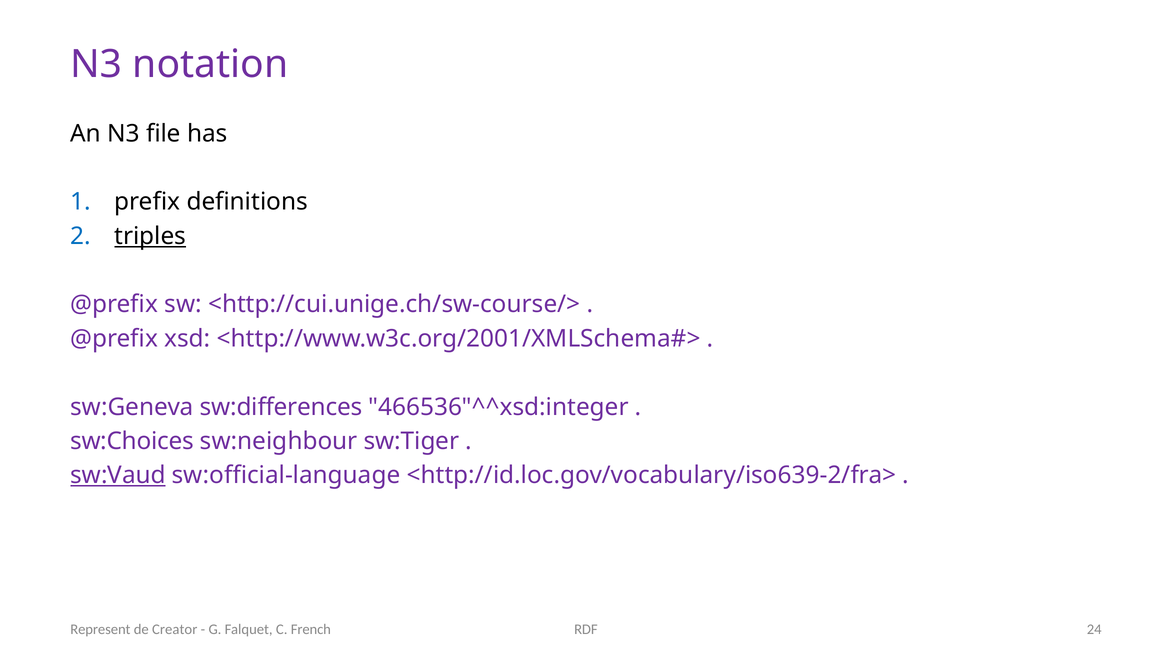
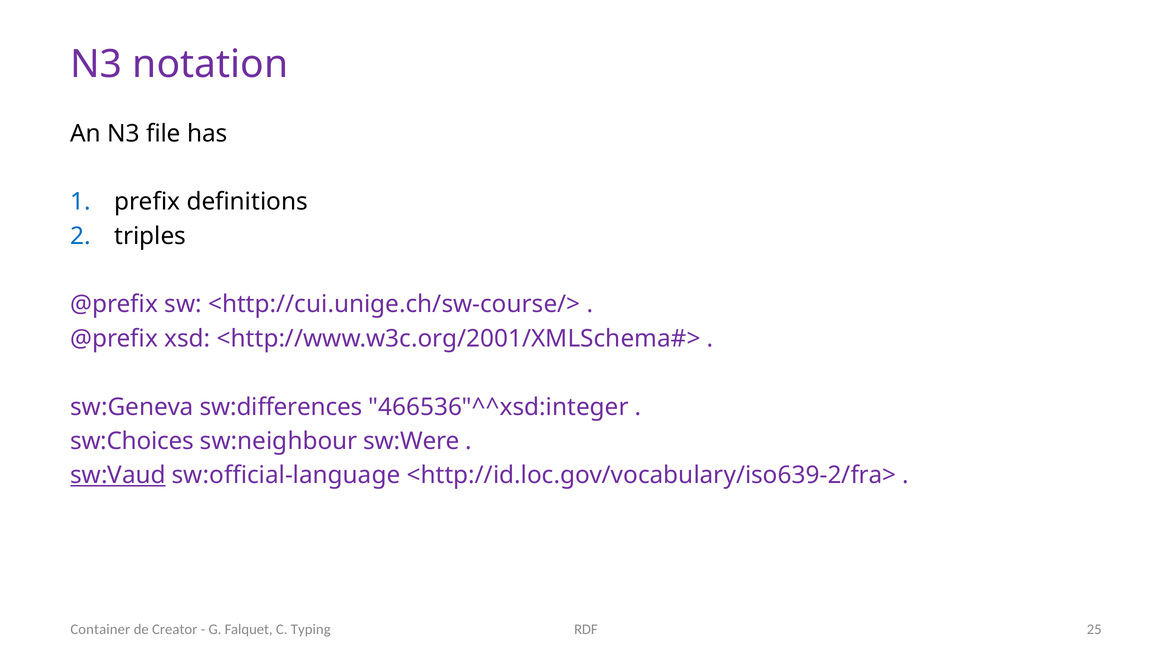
triples underline: present -> none
sw:Tiger: sw:Tiger -> sw:Were
Represent: Represent -> Container
French: French -> Typing
24: 24 -> 25
